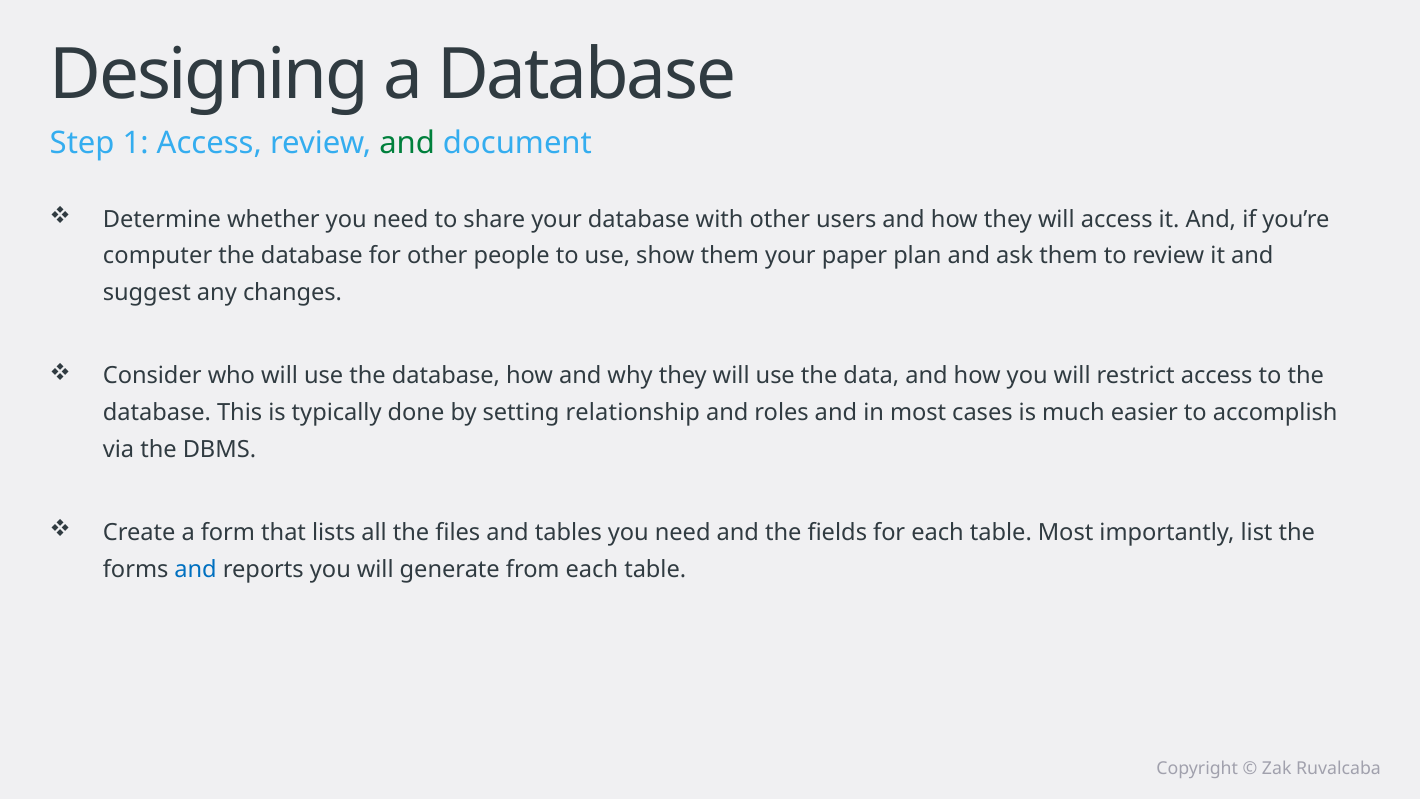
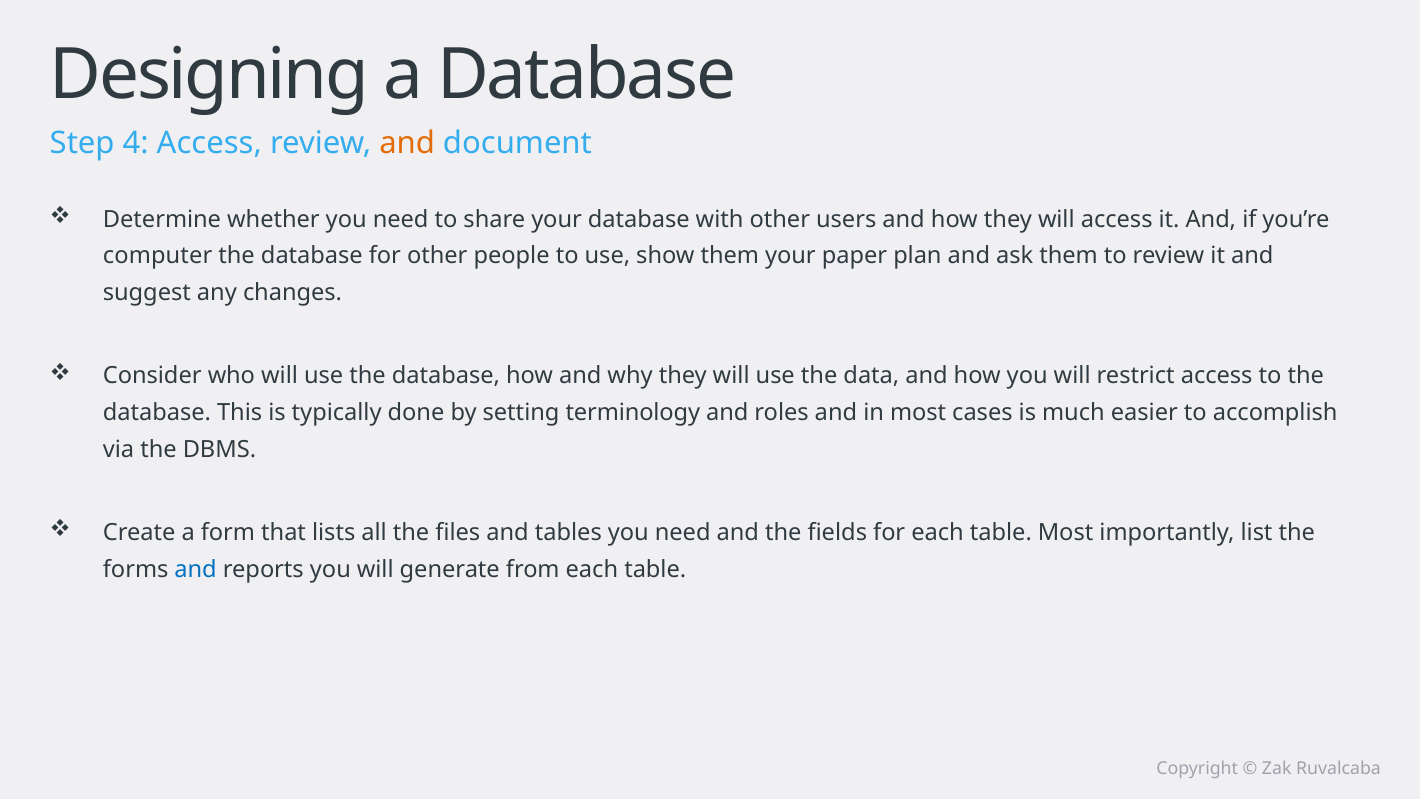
1: 1 -> 4
and at (407, 143) colour: green -> orange
relationship: relationship -> terminology
